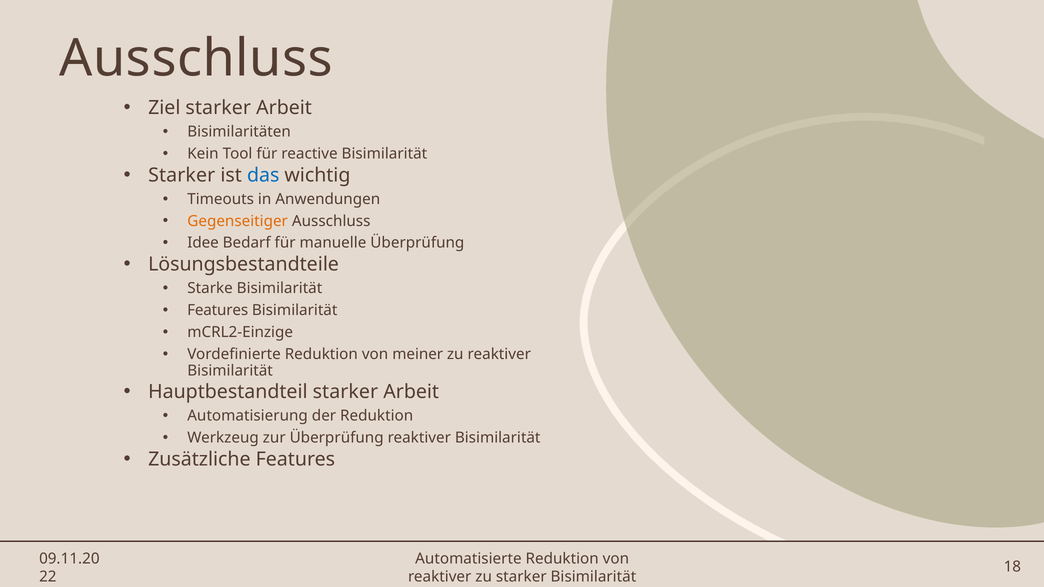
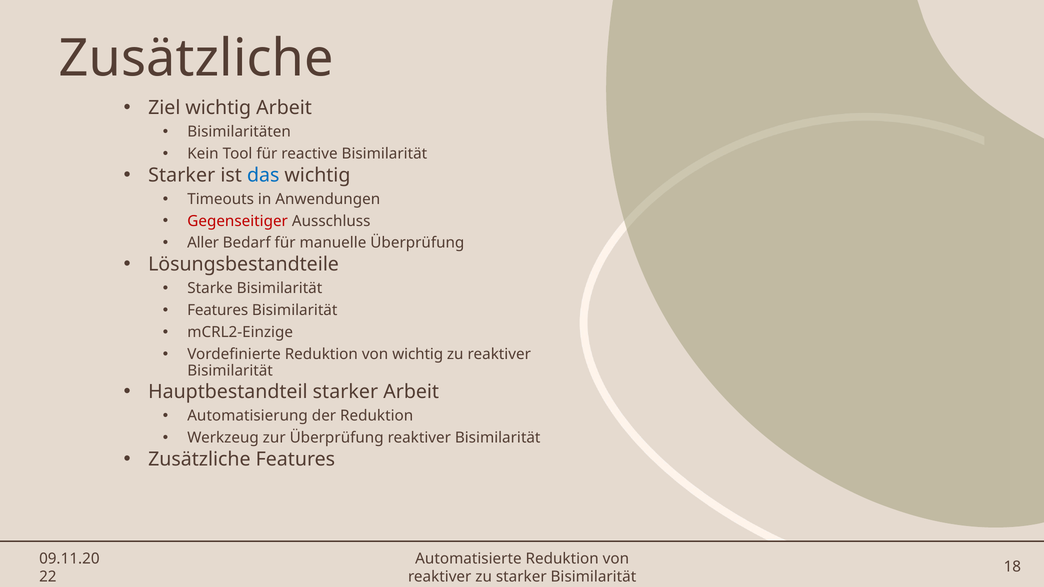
Ausschluss at (196, 58): Ausschluss -> Zusätzliche
Ziel starker: starker -> wichtig
Gegenseitiger colour: orange -> red
Idee: Idee -> Aller
von meiner: meiner -> wichtig
